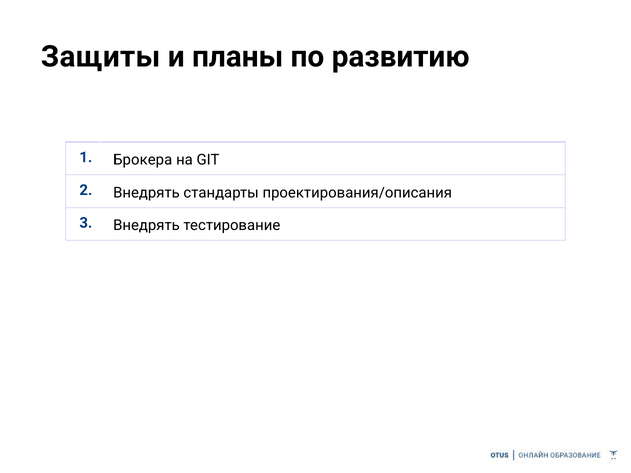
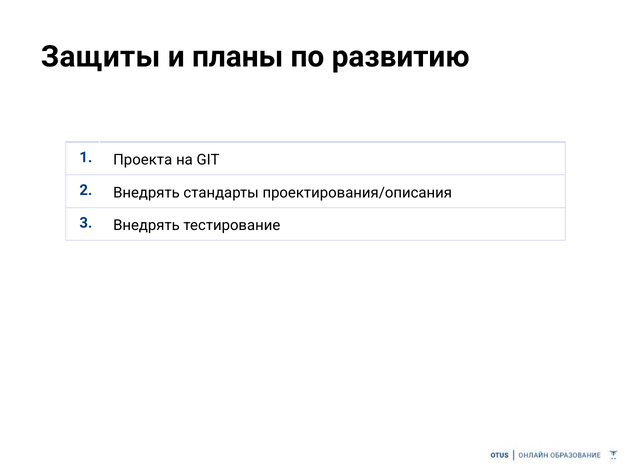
Брокера: Брокера -> Проекта
